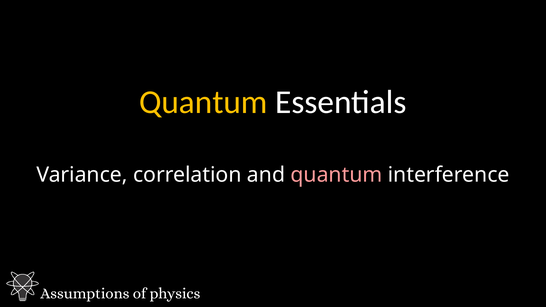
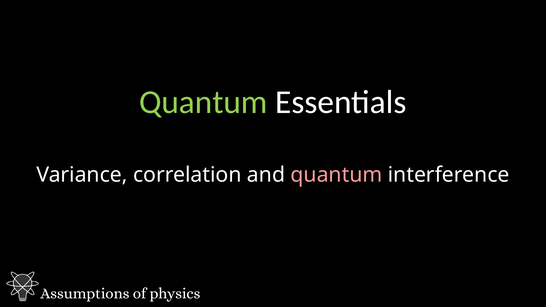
Quantum at (203, 102) colour: yellow -> light green
